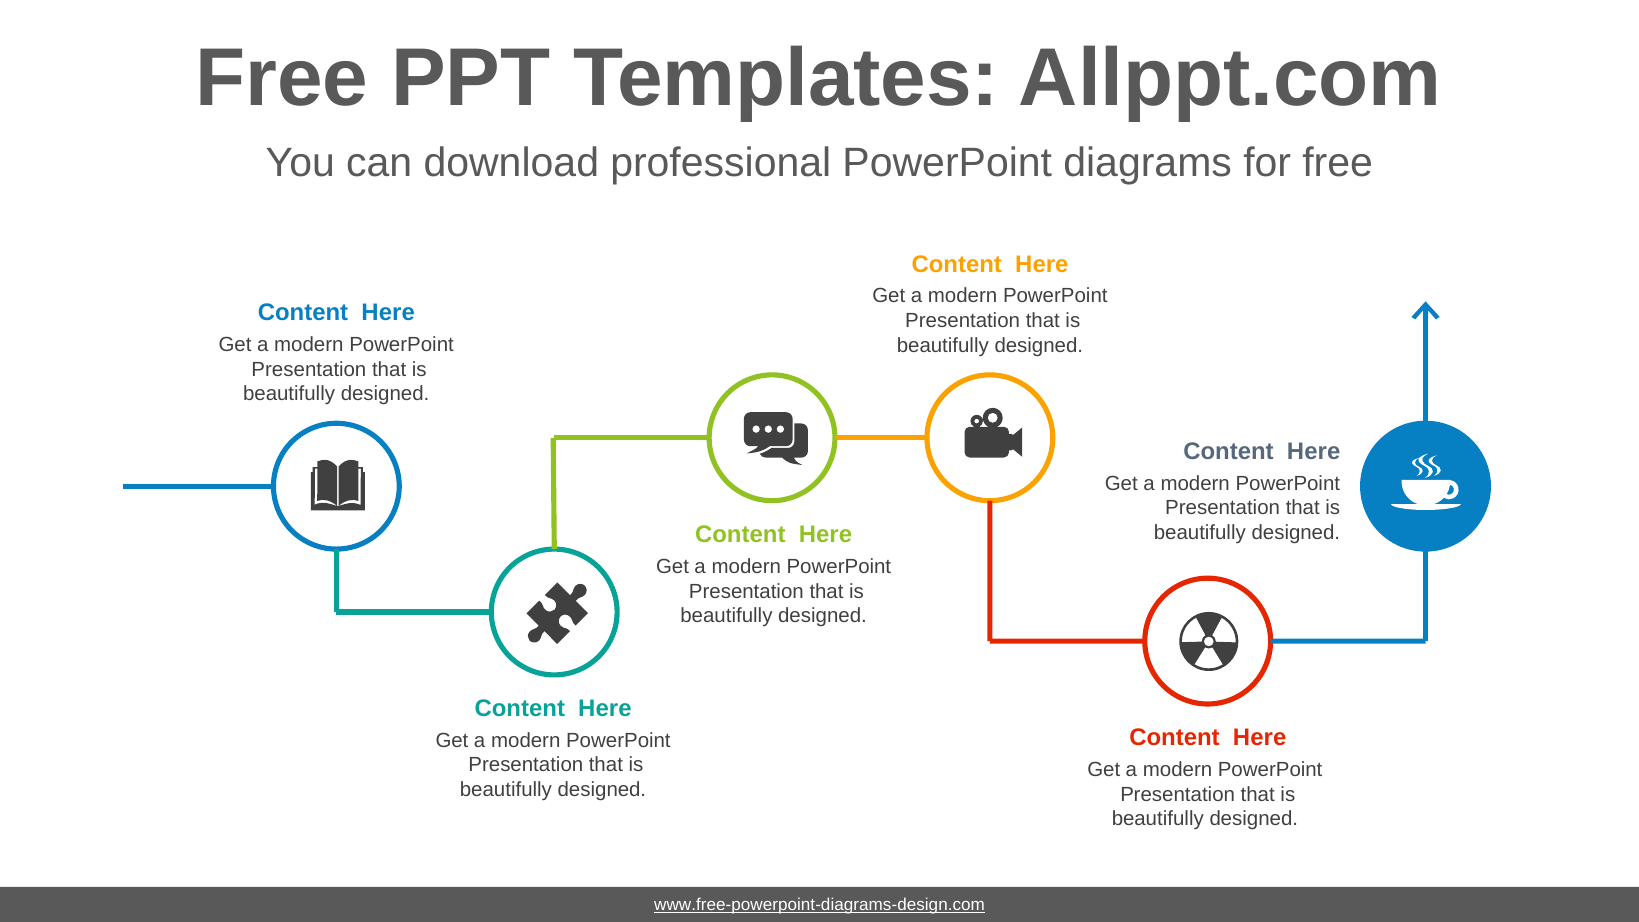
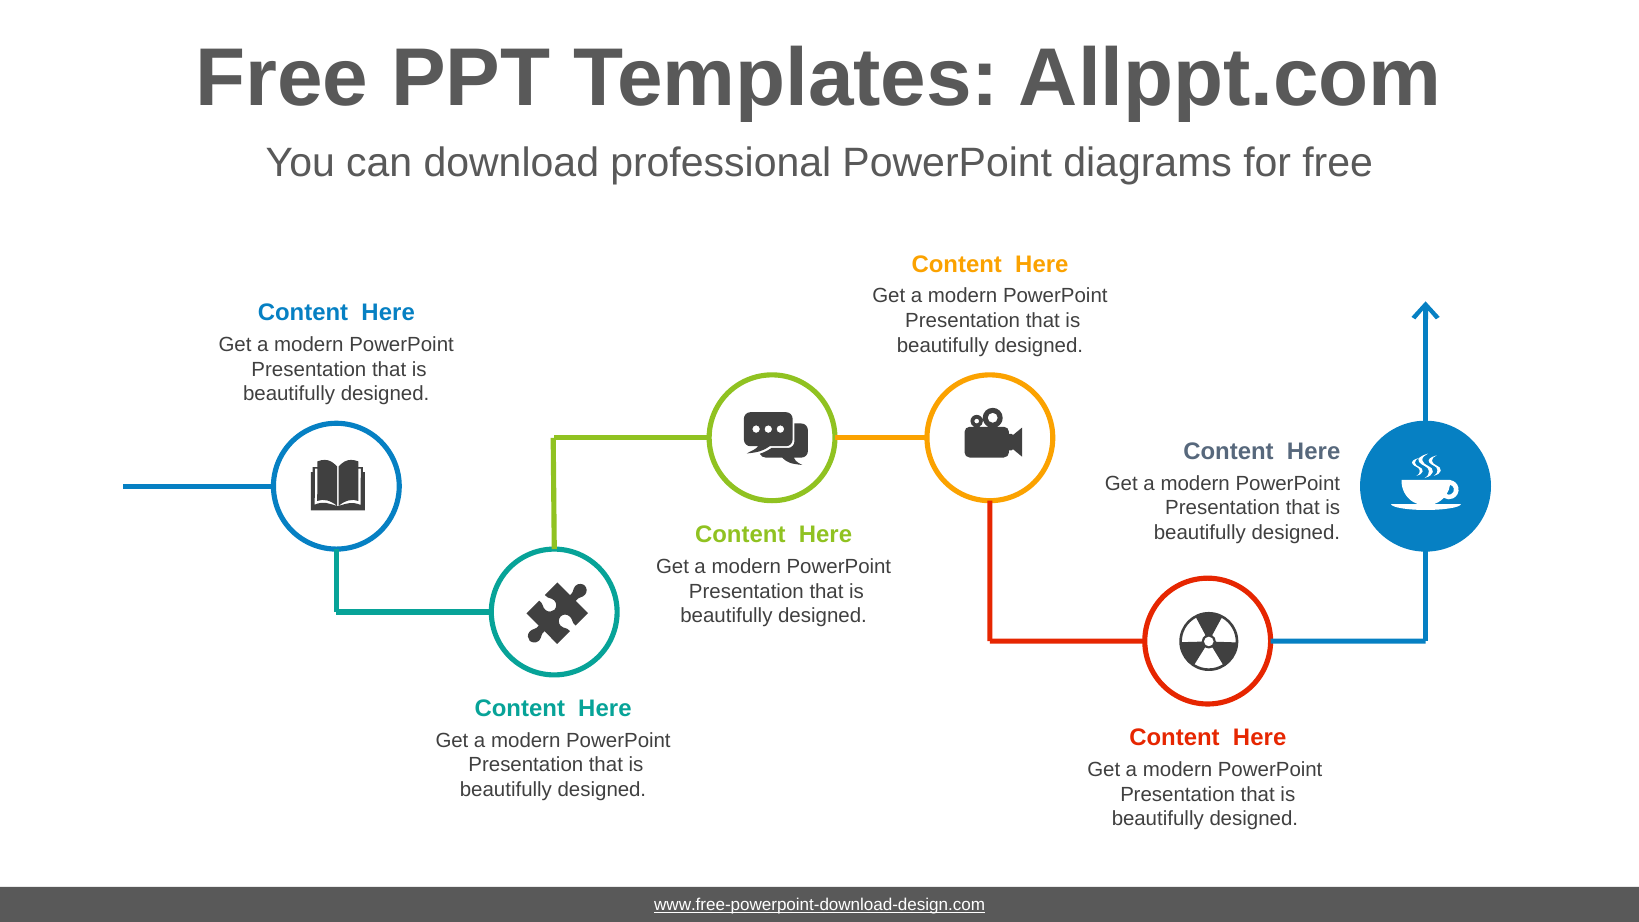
www.free-powerpoint-diagrams-design.com: www.free-powerpoint-diagrams-design.com -> www.free-powerpoint-download-design.com
